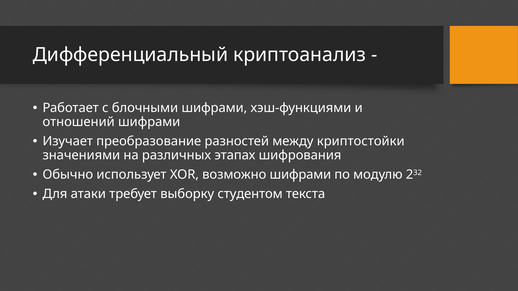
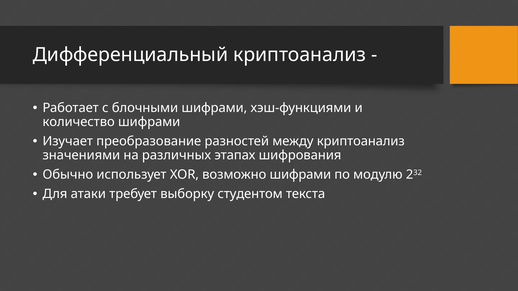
отношений: отношений -> количество
между криптостойки: криптостойки -> криптоанализ
